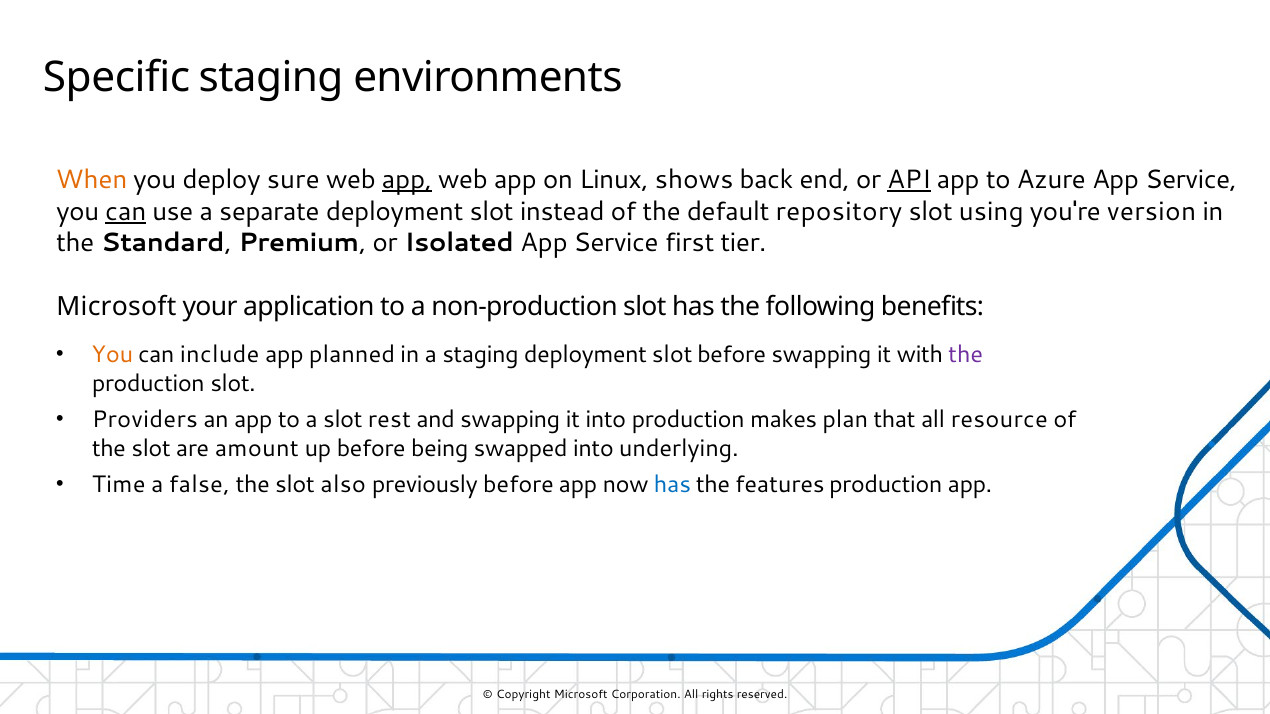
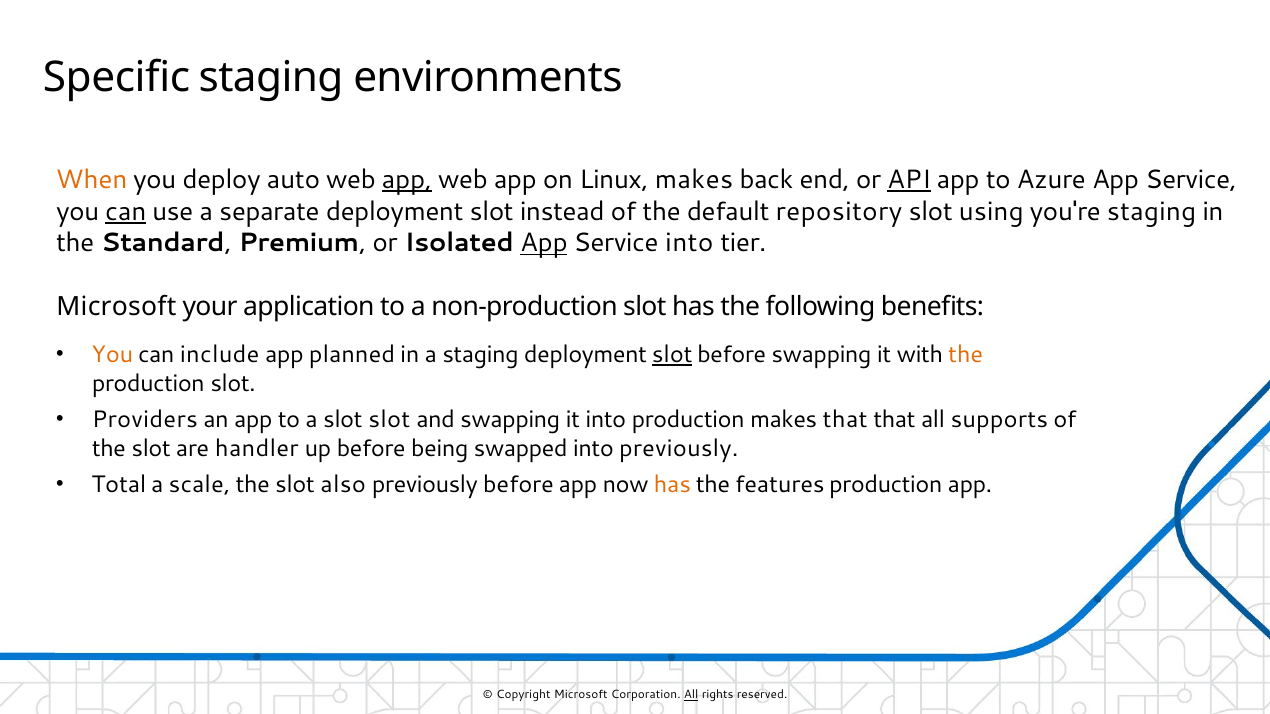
sure: sure -> auto
Linux shows: shows -> makes
you're version: version -> staging
App at (544, 243) underline: none -> present
Service first: first -> into
slot at (672, 355) underline: none -> present
the at (966, 355) colour: purple -> orange
slot rest: rest -> slot
makes plan: plan -> that
resource: resource -> supports
amount: amount -> handler
into underlying: underlying -> previously
Time: Time -> Total
false: false -> scale
has at (672, 485) colour: blue -> orange
All at (691, 695) underline: none -> present
